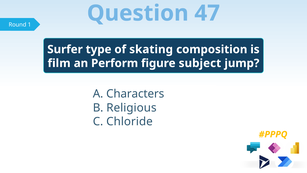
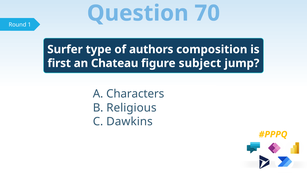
47: 47 -> 70
skating: skating -> authors
film: film -> first
Perform: Perform -> Chateau
Chloride: Chloride -> Dawkins
